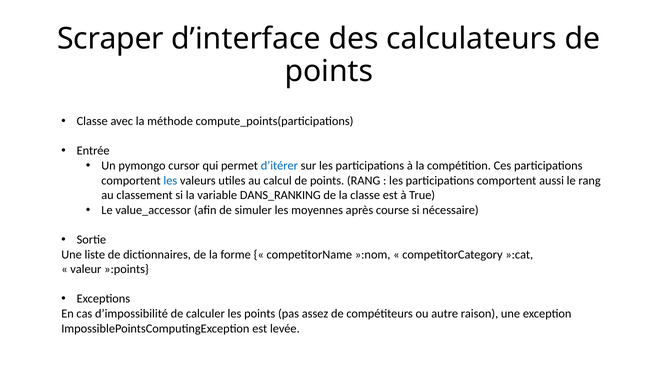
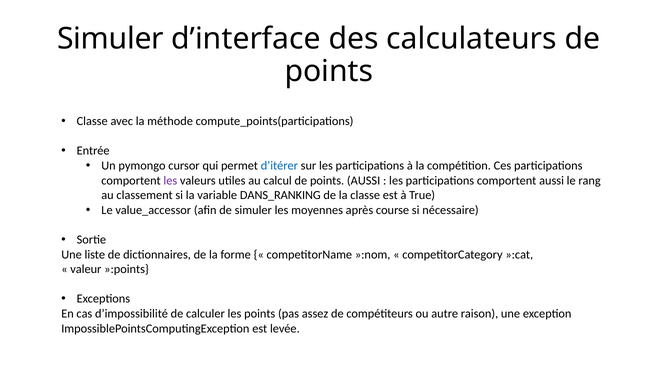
Scraper at (111, 39): Scraper -> Simuler
les at (170, 181) colour: blue -> purple
points RANG: RANG -> AUSSI
